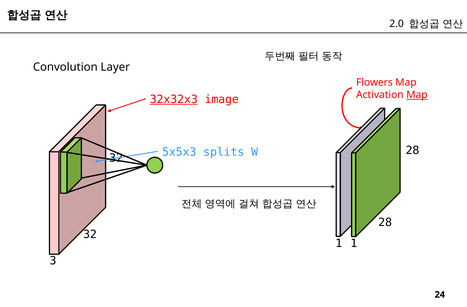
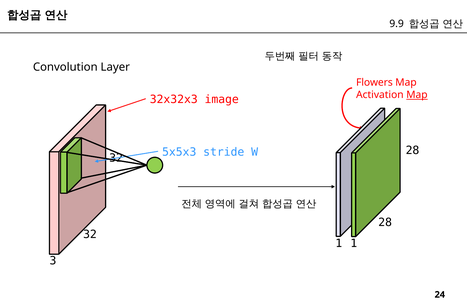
2.0: 2.0 -> 9.9
32x32x3 underline: present -> none
splits: splits -> stride
